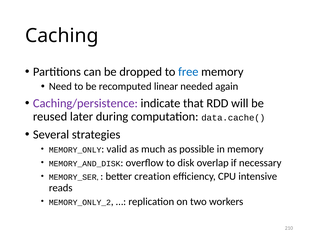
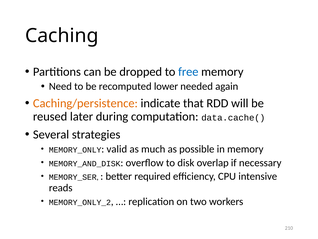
linear: linear -> lower
Caching/persistence colour: purple -> orange
creation: creation -> required
